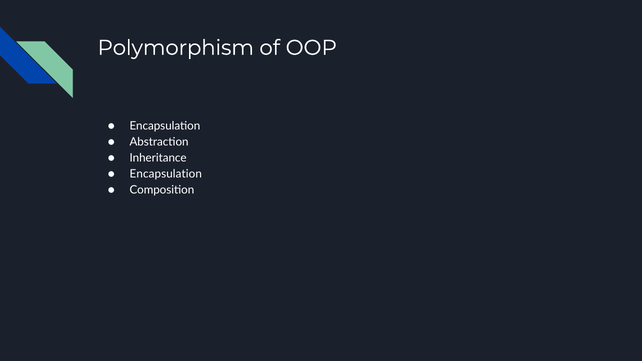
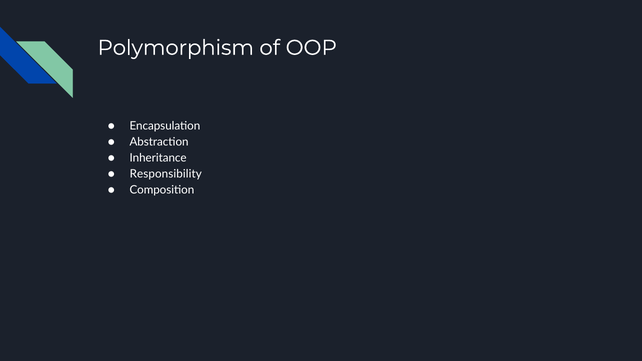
Encapsulation at (166, 174): Encapsulation -> Responsibility
